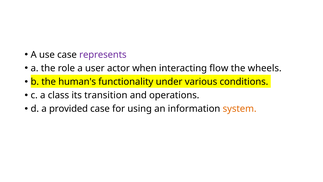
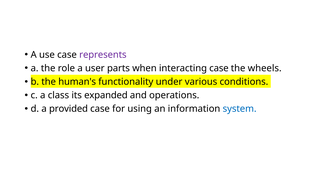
actor: actor -> parts
interacting flow: flow -> case
transition: transition -> expanded
system colour: orange -> blue
